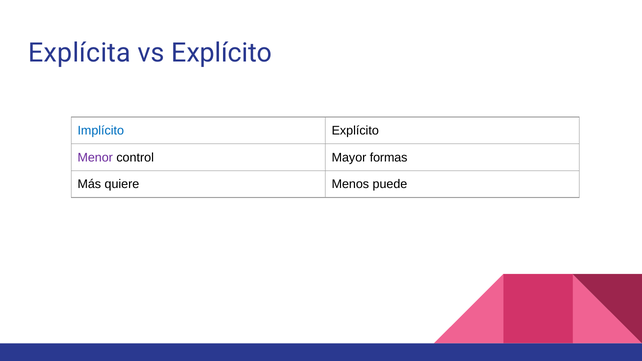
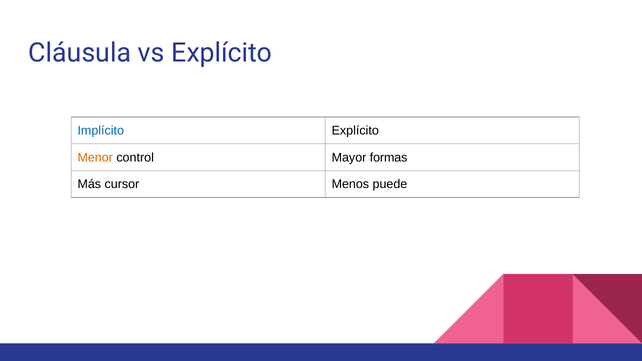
Explícita: Explícita -> Cláusula
Menor colour: purple -> orange
quiere: quiere -> cursor
